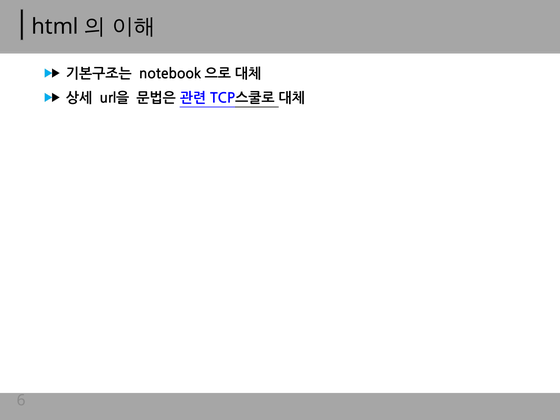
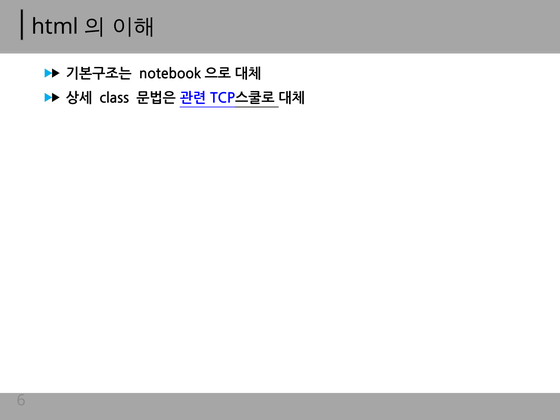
url을: url을 -> class
